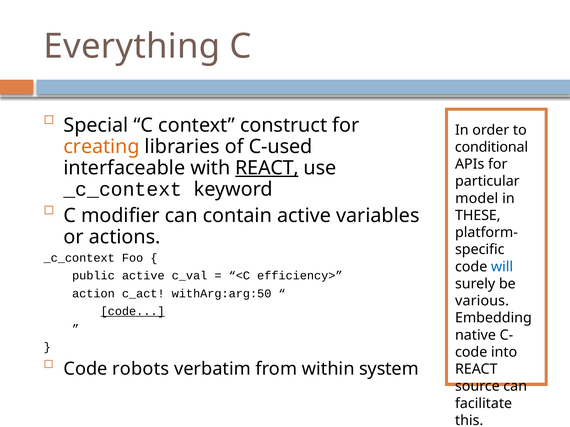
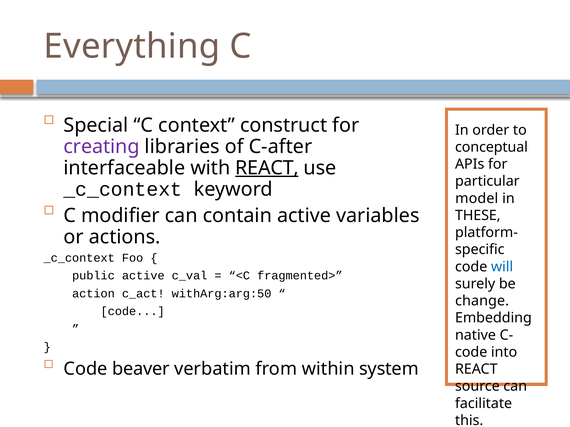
creating colour: orange -> purple
C-used: C-used -> C-after
conditional: conditional -> conceptual
efficiency>: efficiency> -> fragmented>
various: various -> change
code at (133, 312) underline: present -> none
robots: robots -> beaver
